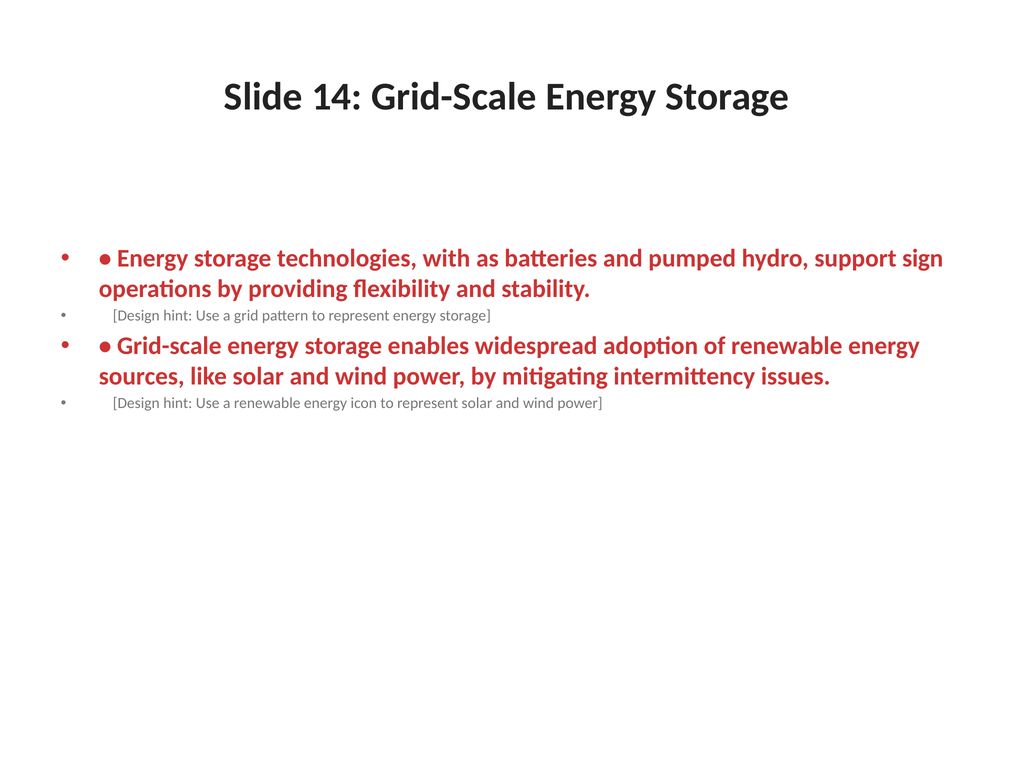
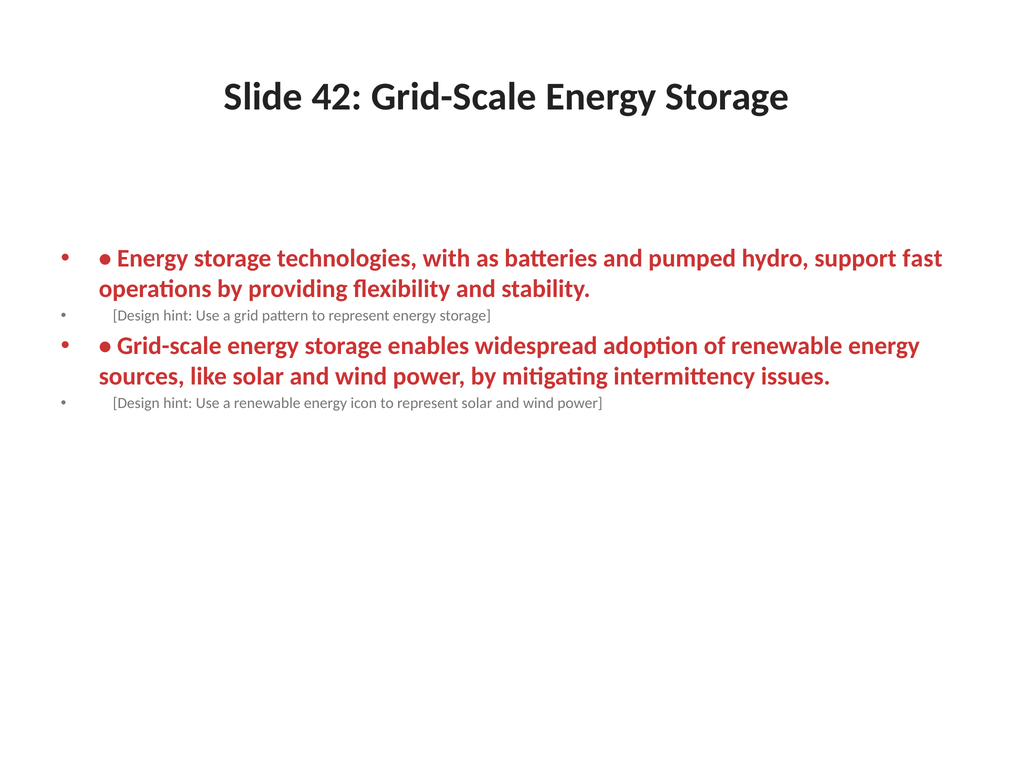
14: 14 -> 42
sign: sign -> fast
